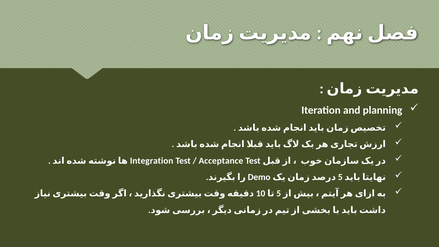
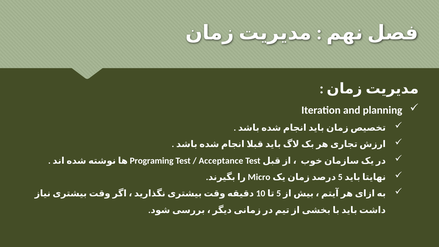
Integration: Integration -> Programing
Demo: Demo -> Micro
